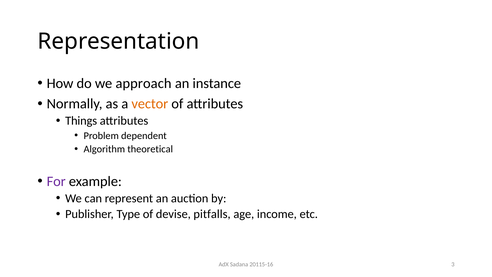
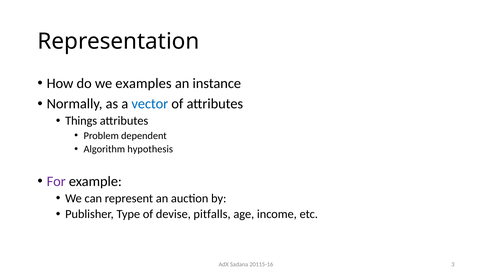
approach: approach -> examples
vector colour: orange -> blue
theoretical: theoretical -> hypothesis
